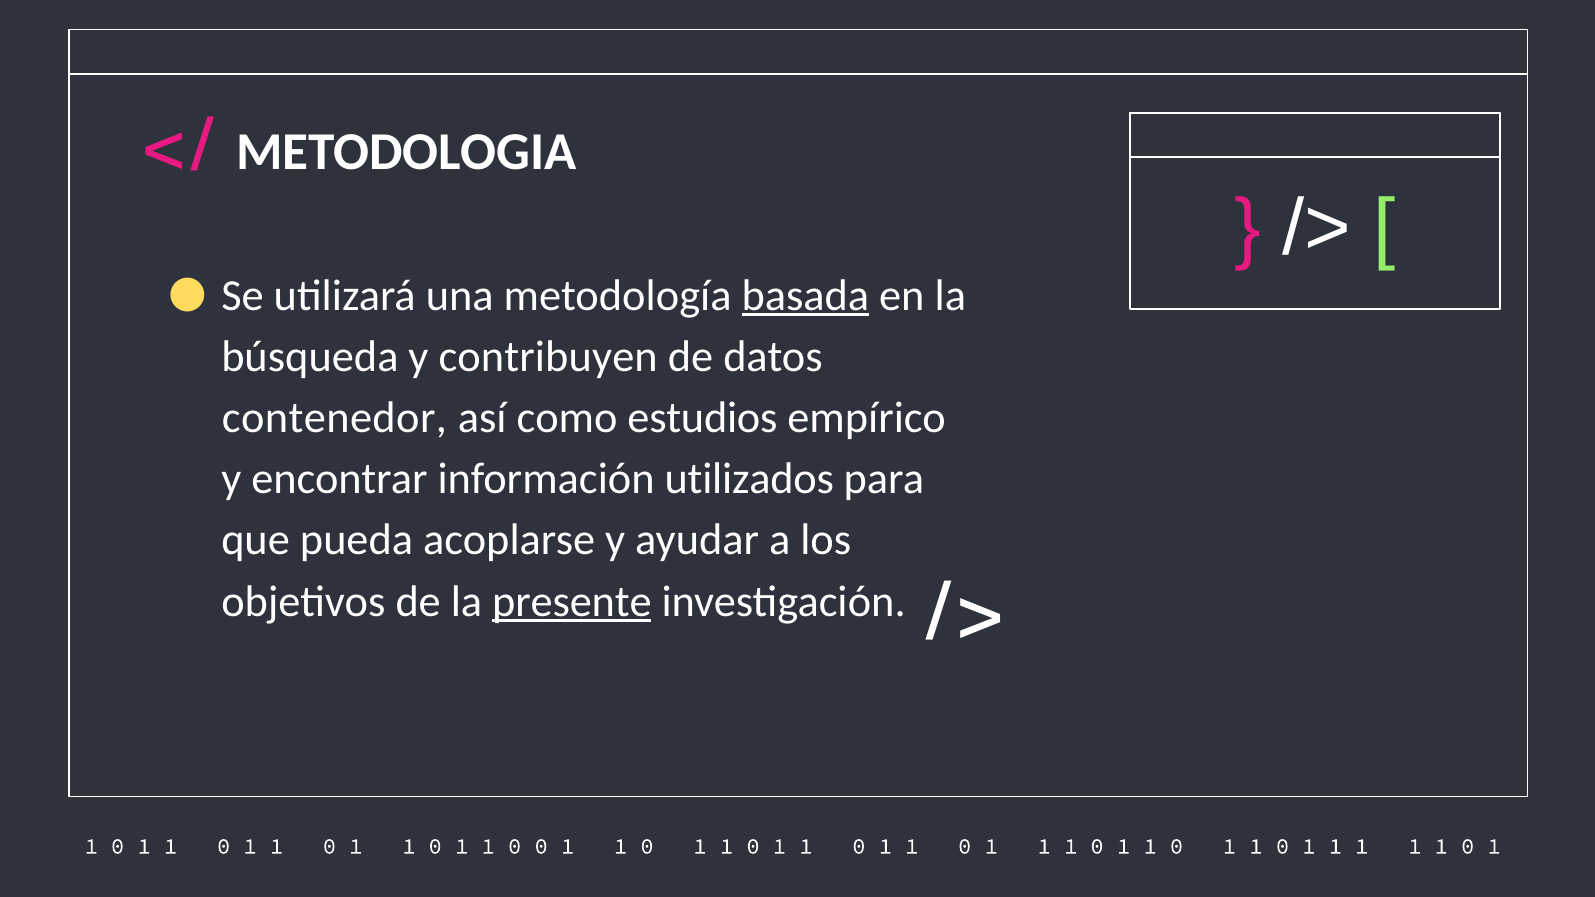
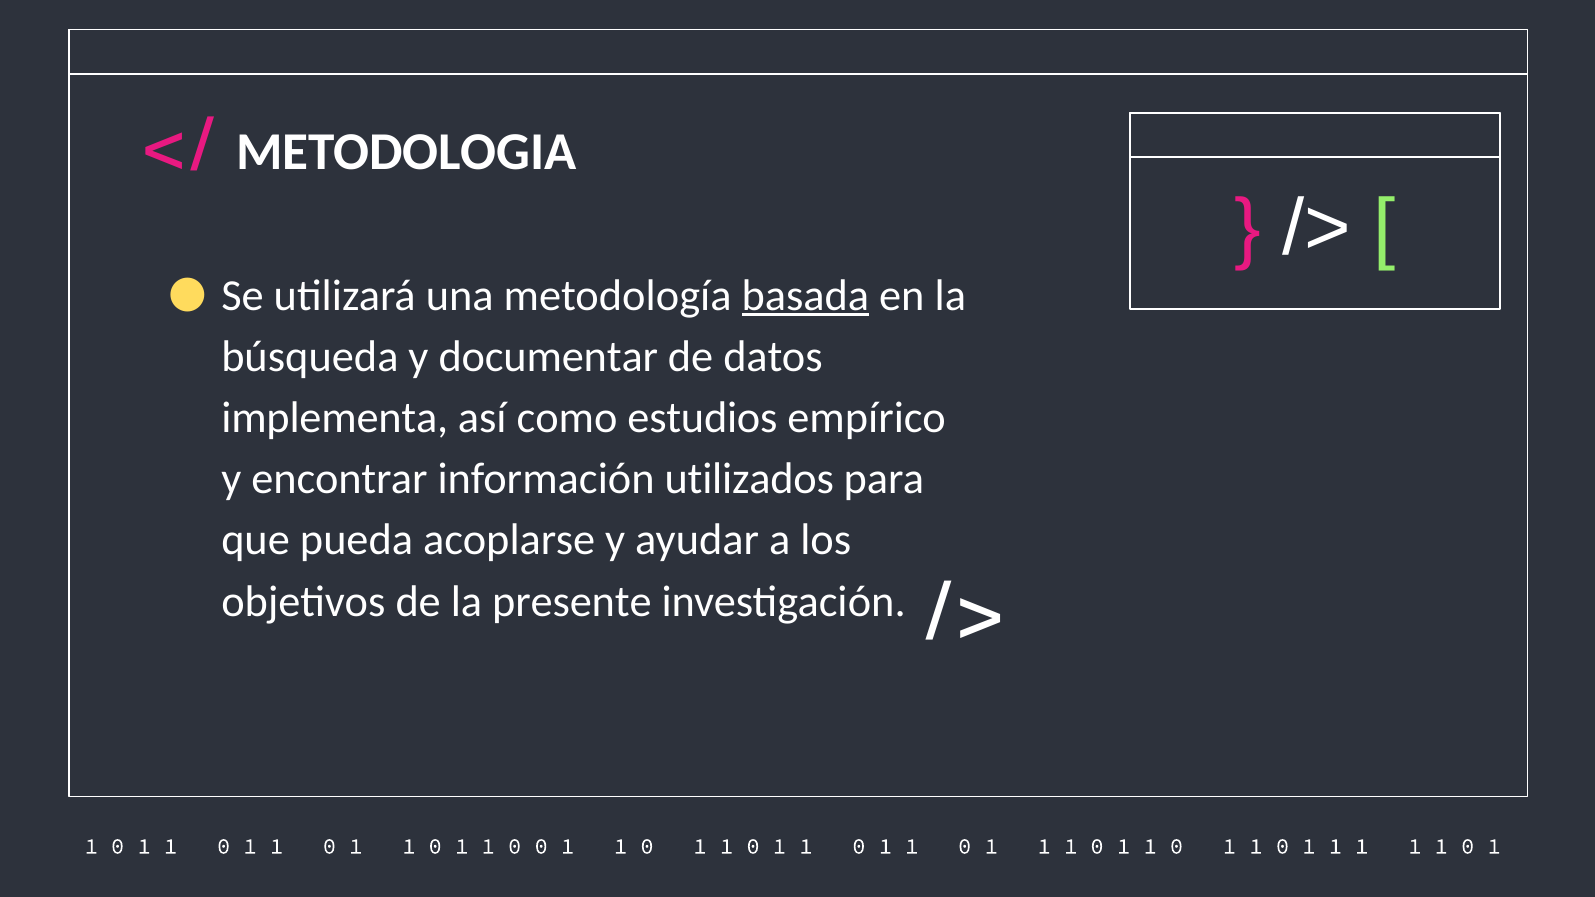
contribuyen: contribuyen -> documentar
contenedor: contenedor -> implementa
presente underline: present -> none
